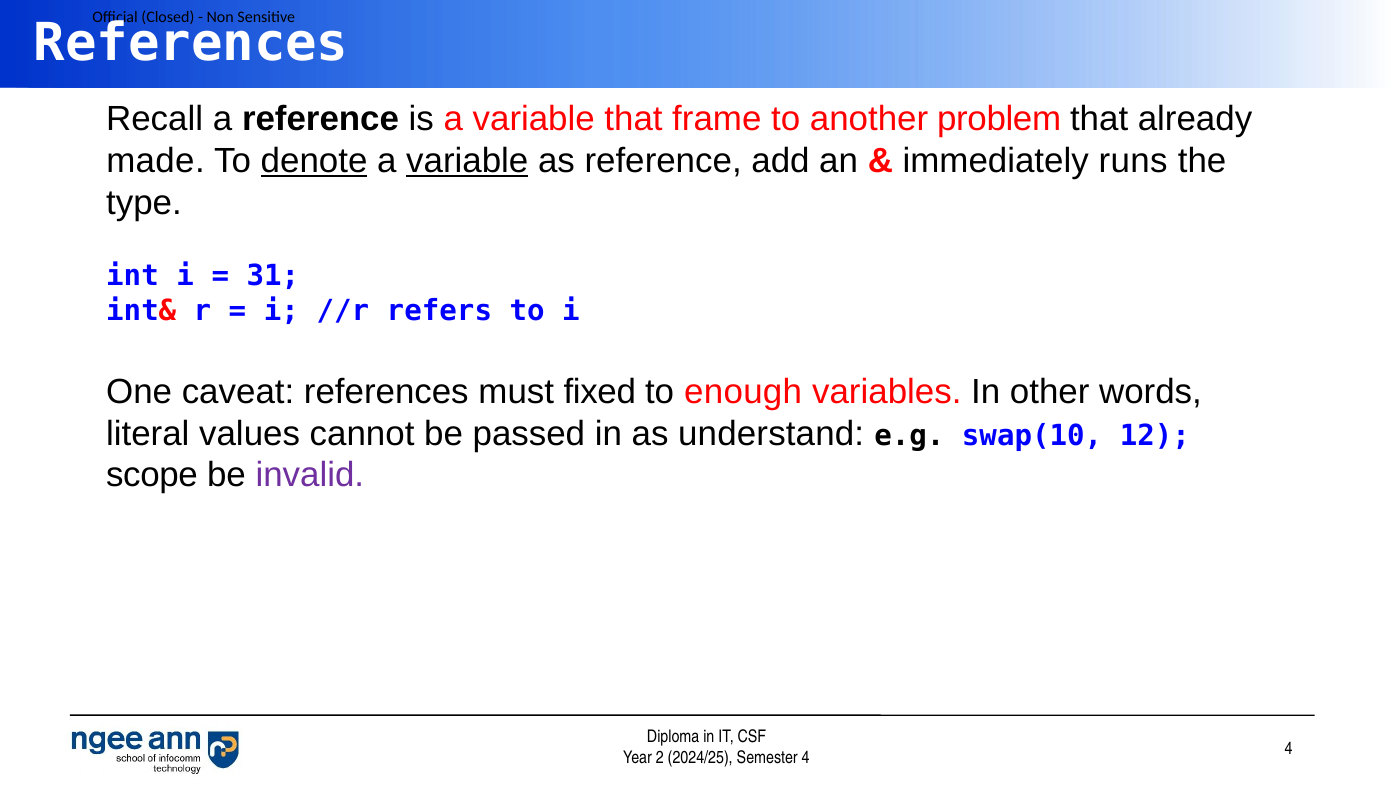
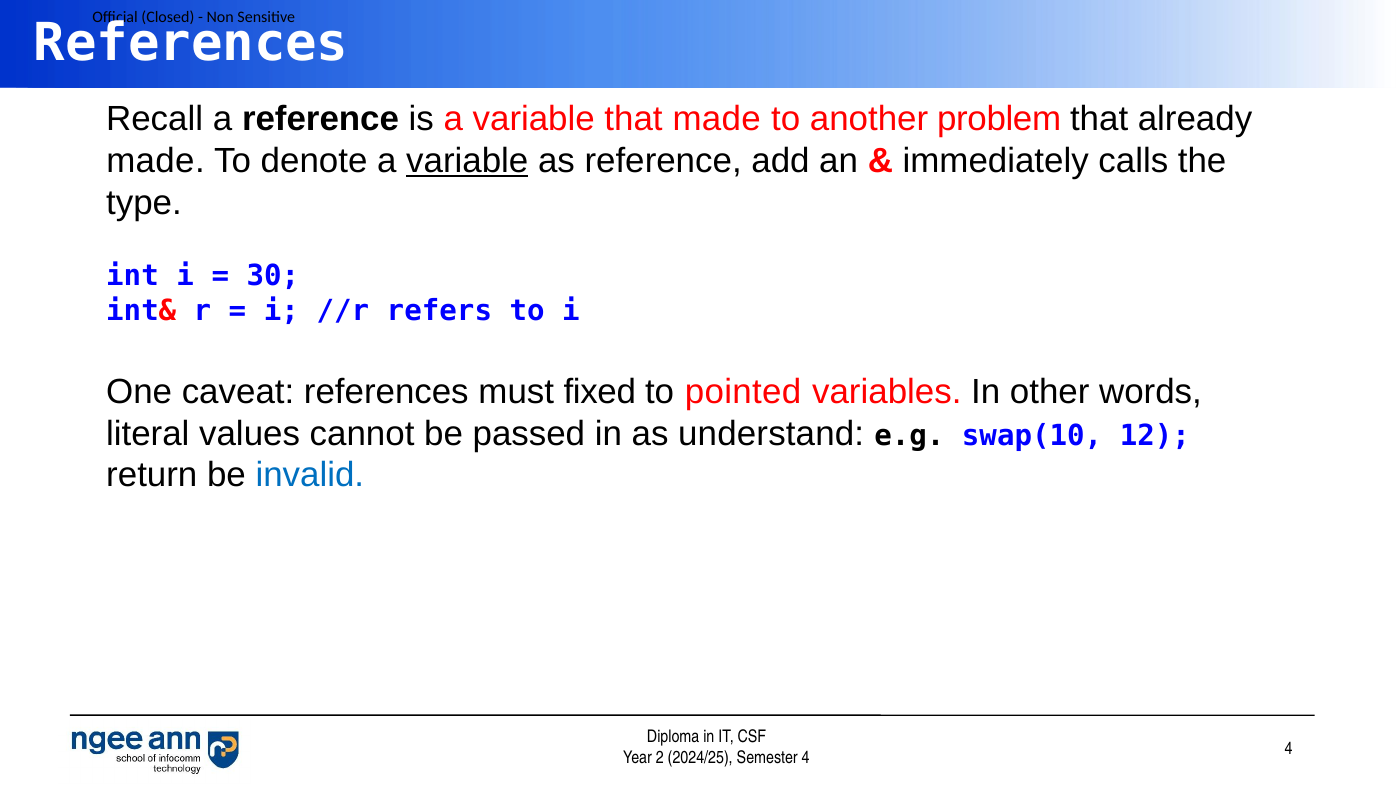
that frame: frame -> made
denote underline: present -> none
runs: runs -> calls
31: 31 -> 30
enough: enough -> pointed
scope: scope -> return
invalid colour: purple -> blue
